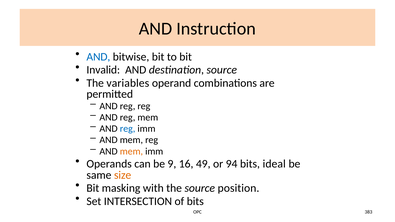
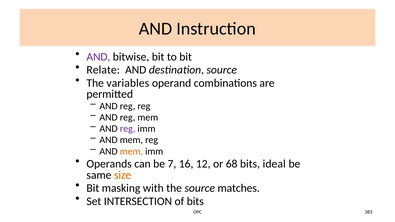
AND at (98, 57) colour: blue -> purple
Invalid: Invalid -> Relate
reg at (128, 129) colour: blue -> purple
9: 9 -> 7
49: 49 -> 12
94: 94 -> 68
position: position -> matches
